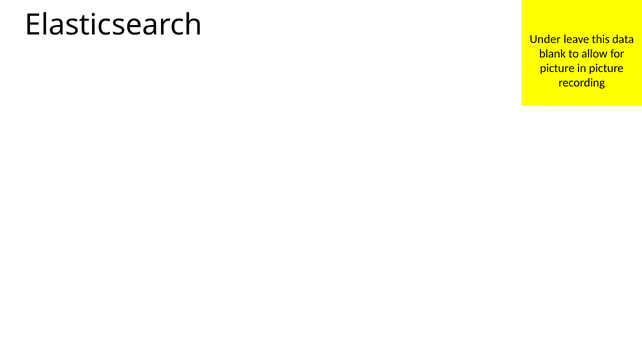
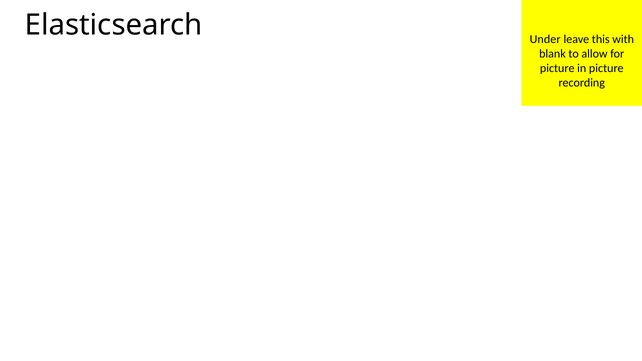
data: data -> with
